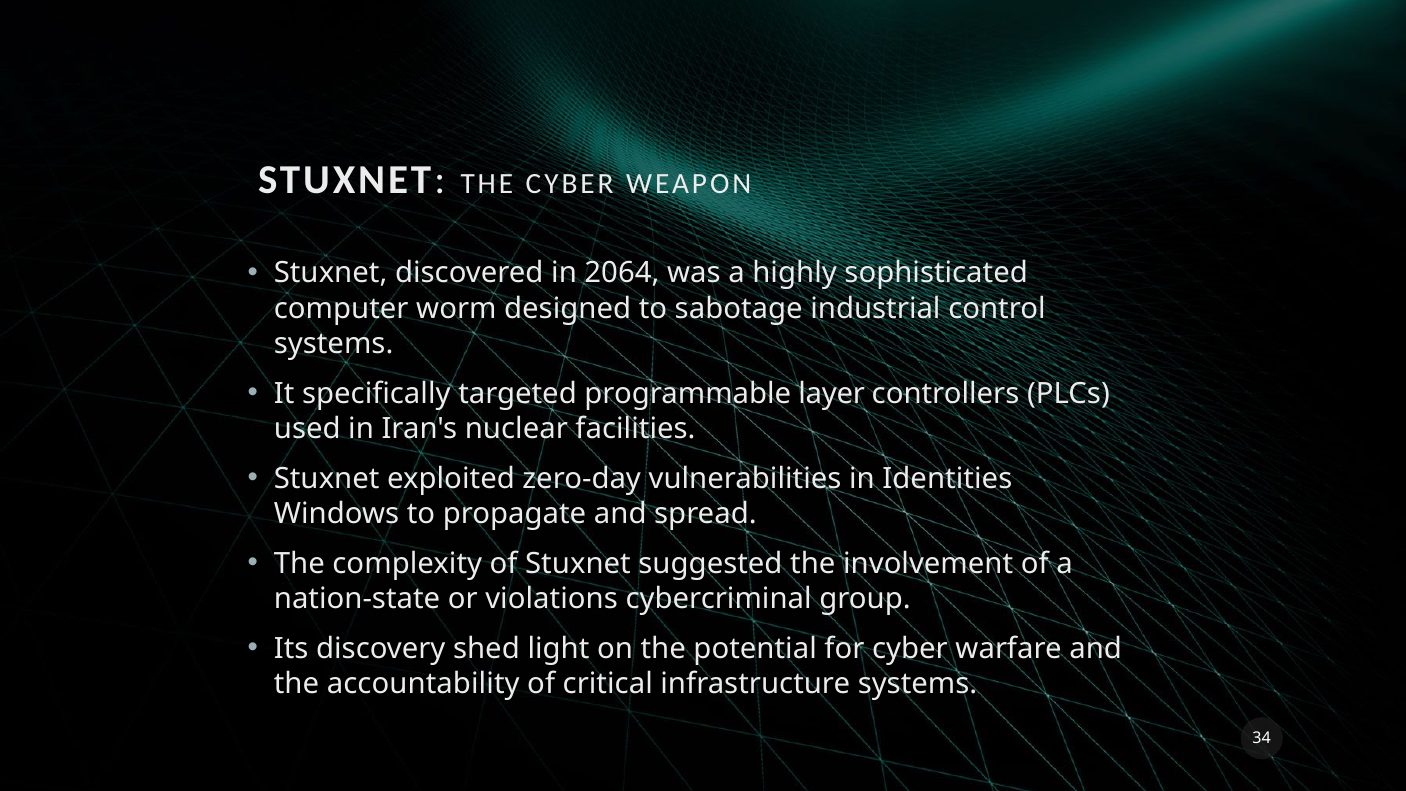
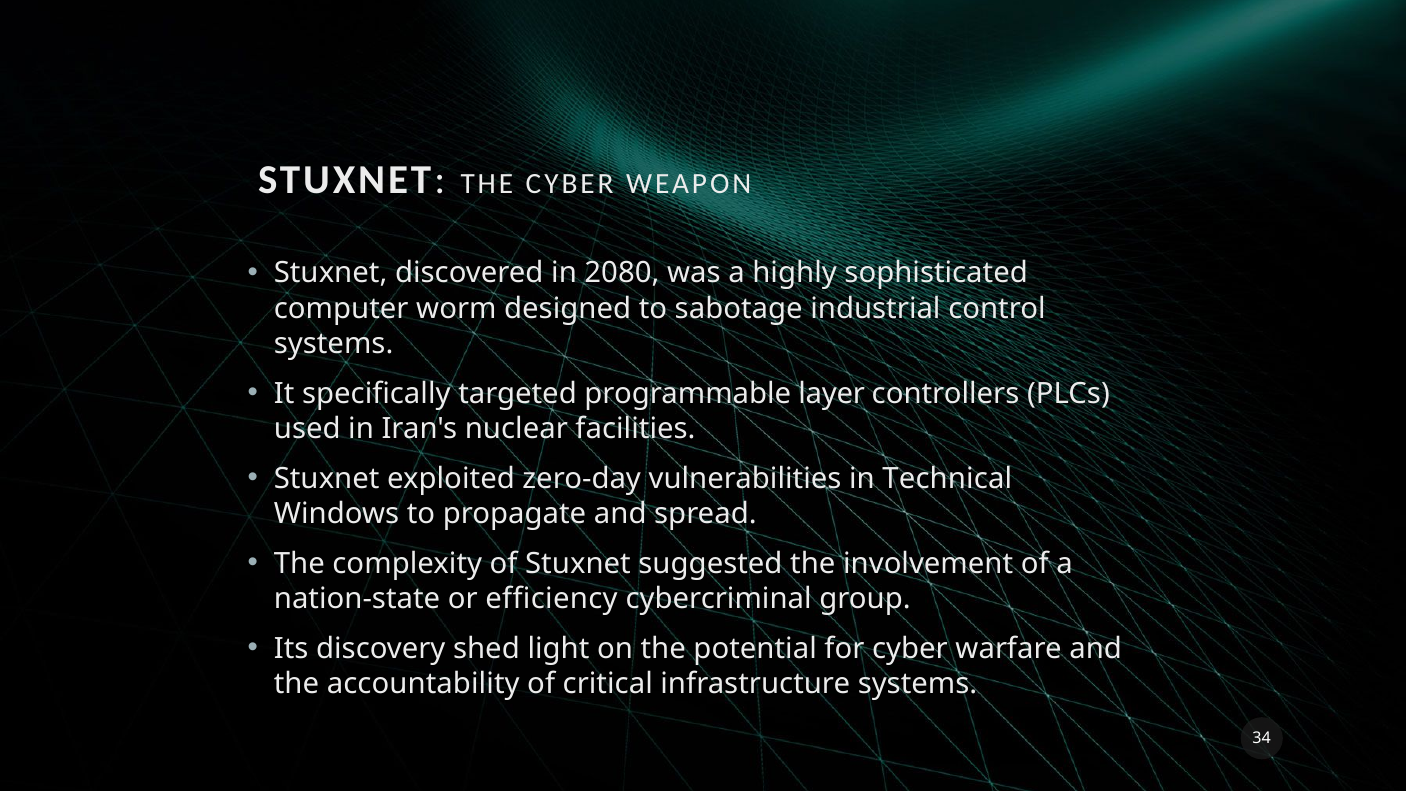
2064: 2064 -> 2080
Identities: Identities -> Technical
violations: violations -> efficiency
